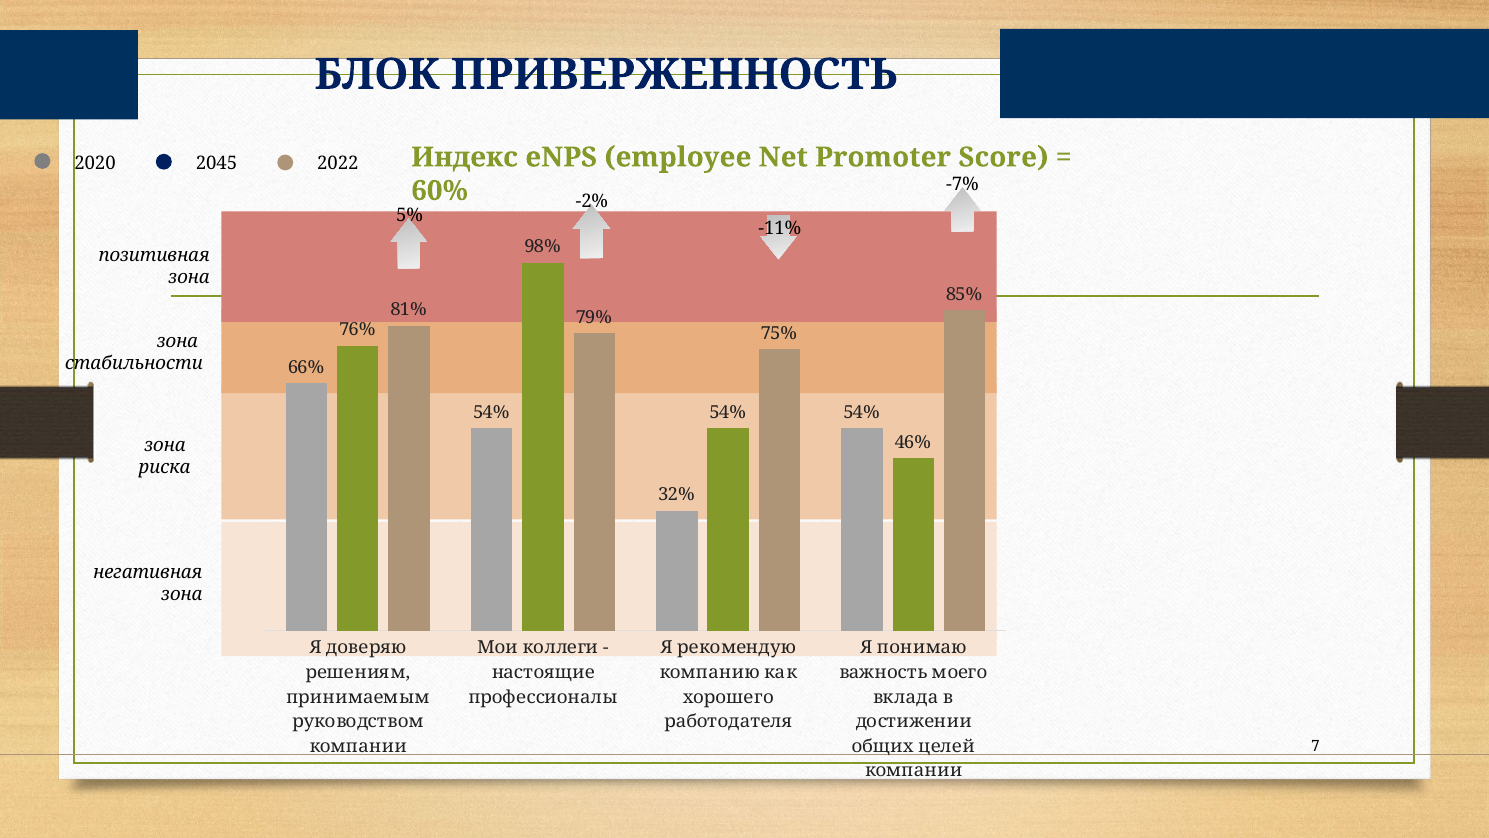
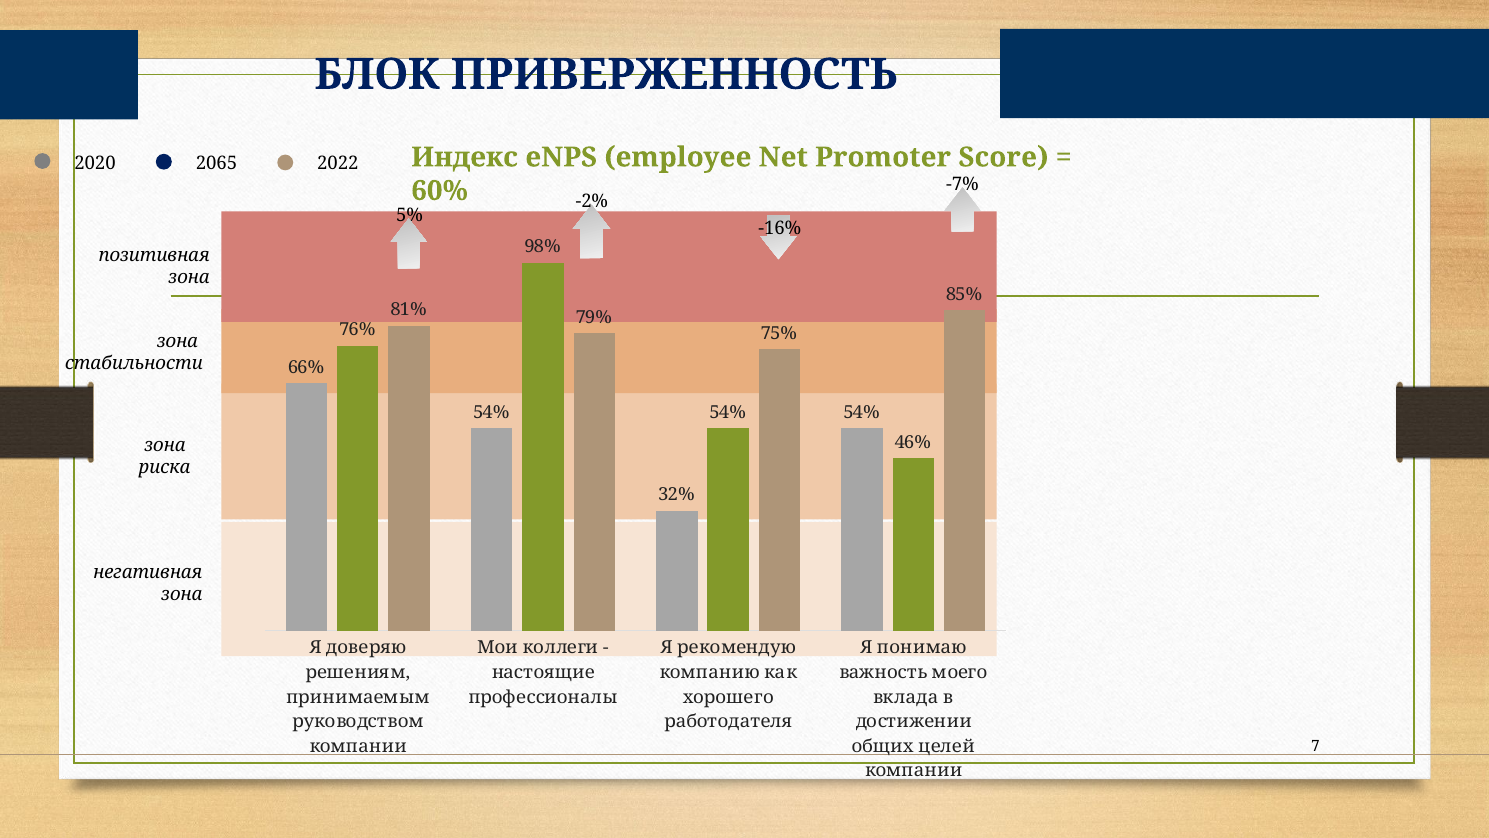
2045: 2045 -> 2065
-11%: -11% -> -16%
